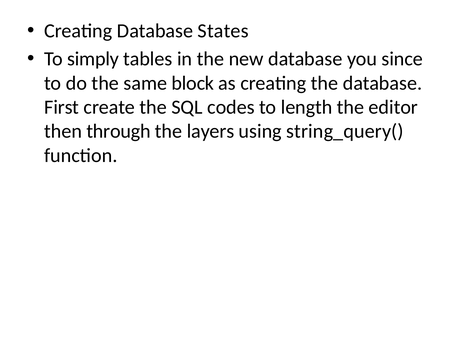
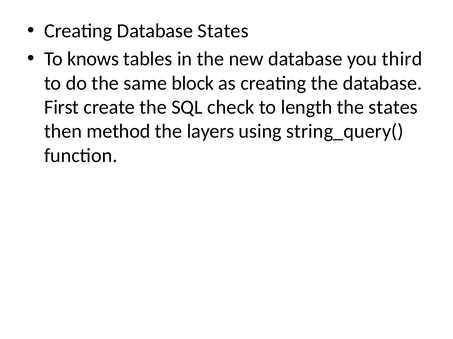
simply: simply -> knows
since: since -> third
codes: codes -> check
the editor: editor -> states
through: through -> method
